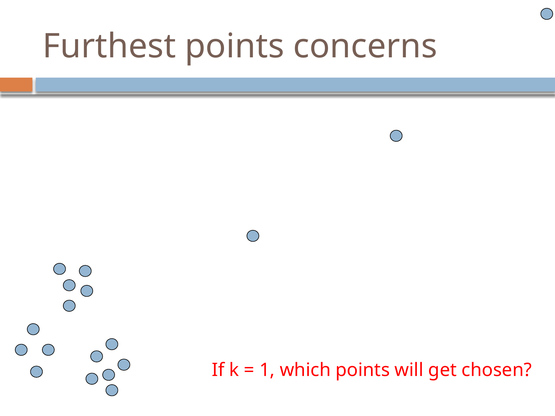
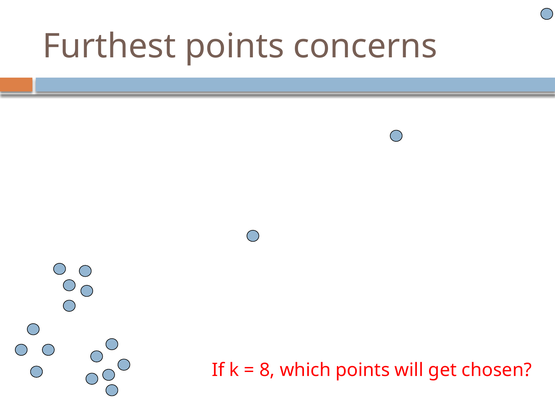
1: 1 -> 8
